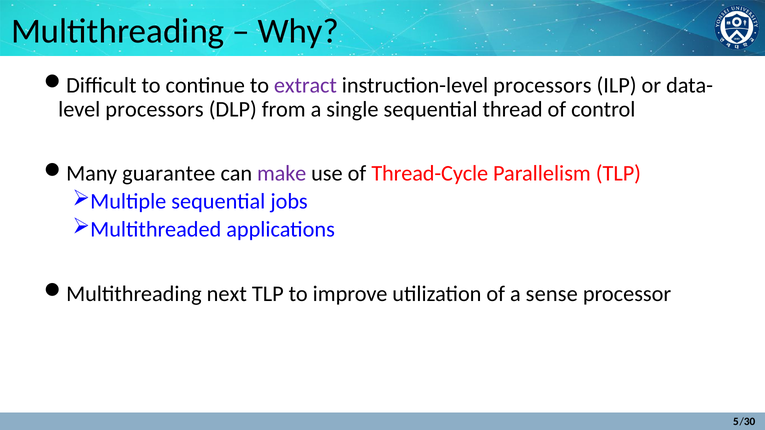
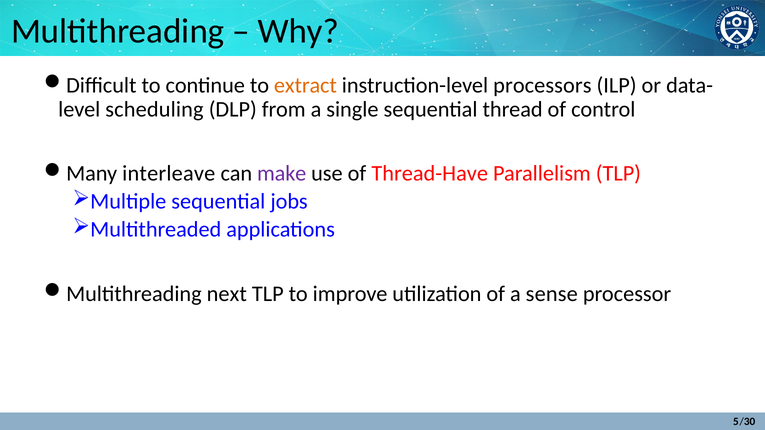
extract colour: purple -> orange
processors at (154, 109): processors -> scheduling
guarantee: guarantee -> interleave
Thread-Cycle: Thread-Cycle -> Thread-Have
